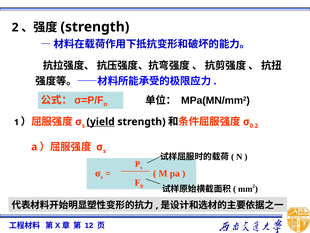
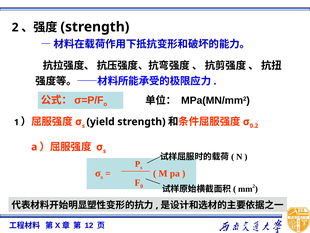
yield underline: present -> none
